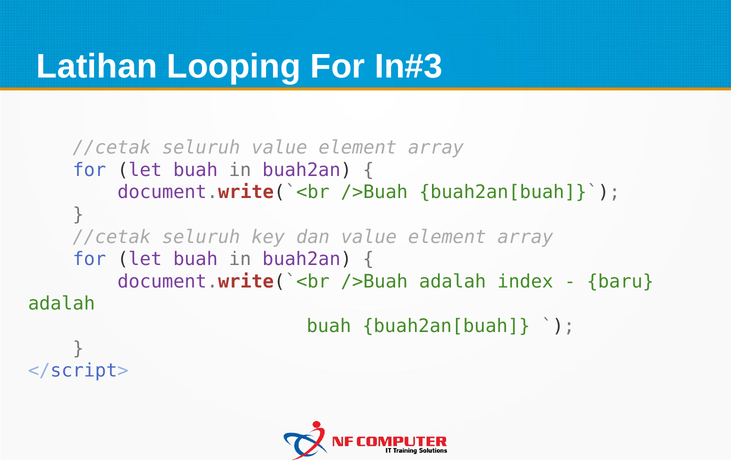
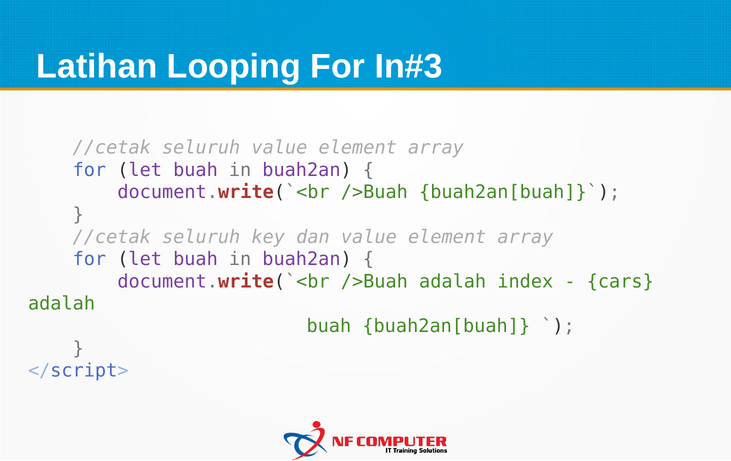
baru: baru -> cars
